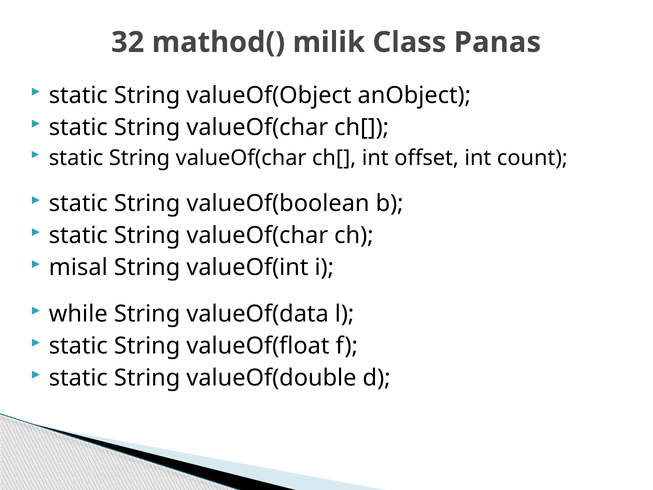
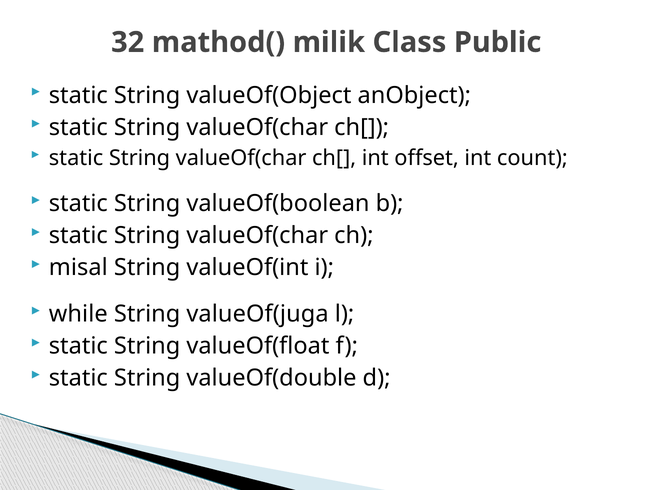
Panas: Panas -> Public
valueOf(data: valueOf(data -> valueOf(juga
